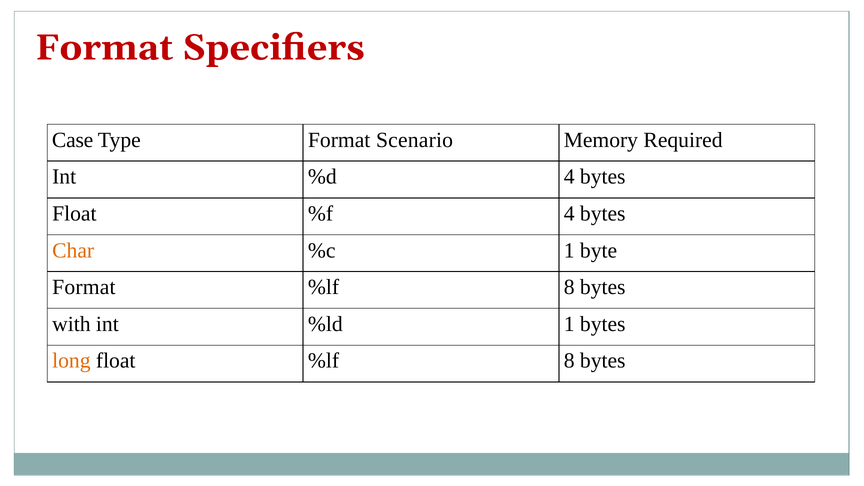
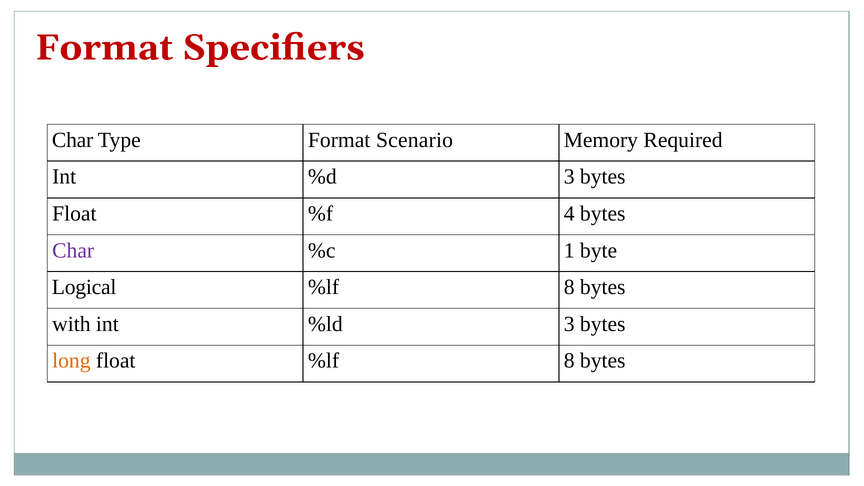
Case at (73, 140): Case -> Char
%d 4: 4 -> 3
Char at (73, 250) colour: orange -> purple
Format at (84, 287): Format -> Logical
%ld 1: 1 -> 3
